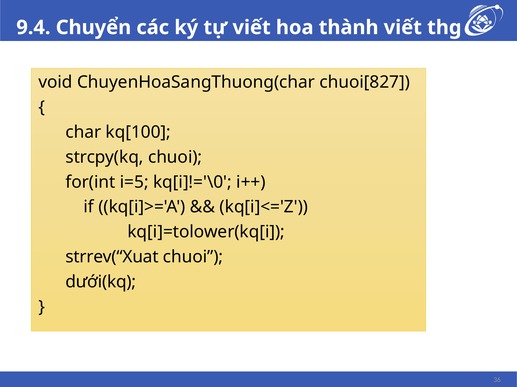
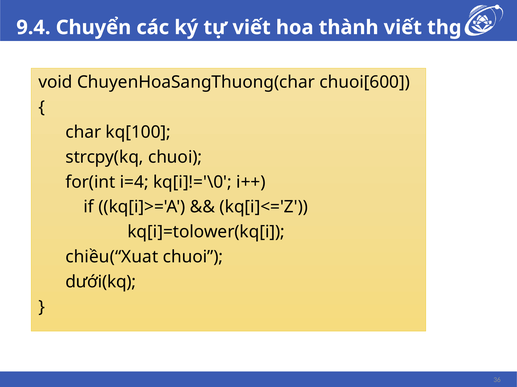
chuoi[827: chuoi[827 -> chuoi[600
i=5: i=5 -> i=4
strrev(“Xuat: strrev(“Xuat -> chiều(“Xuat
